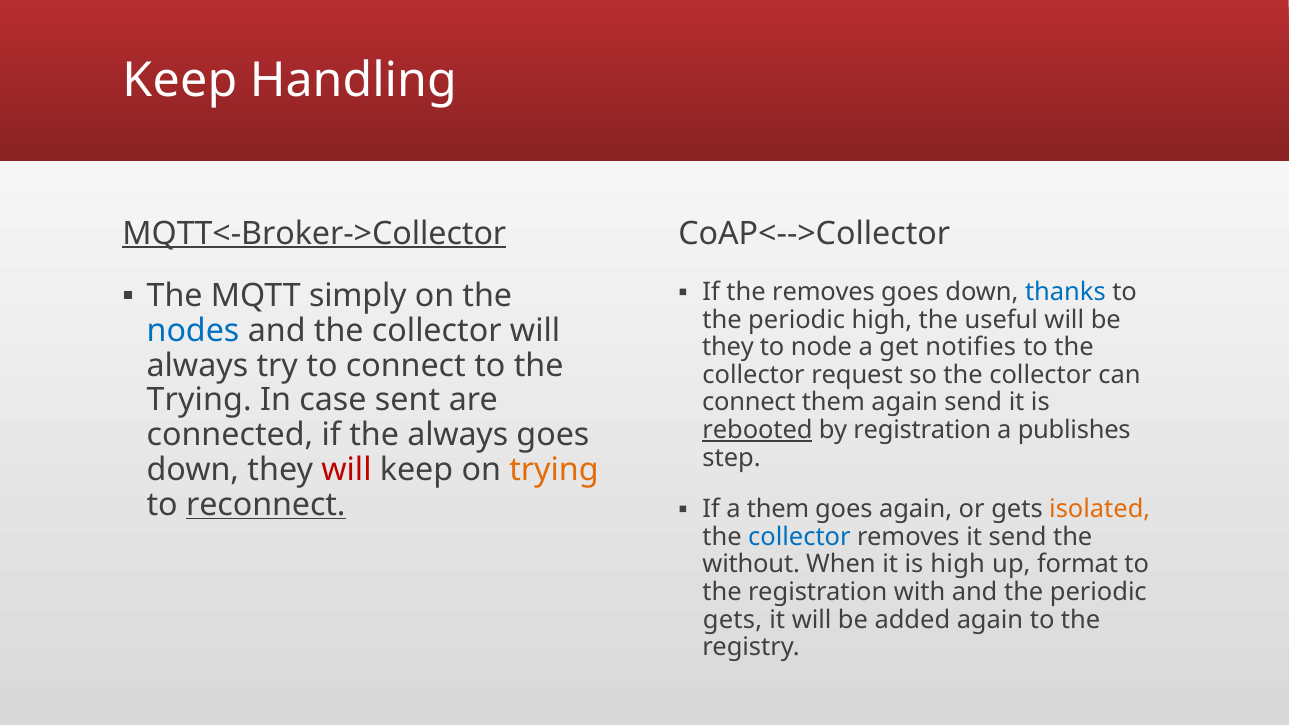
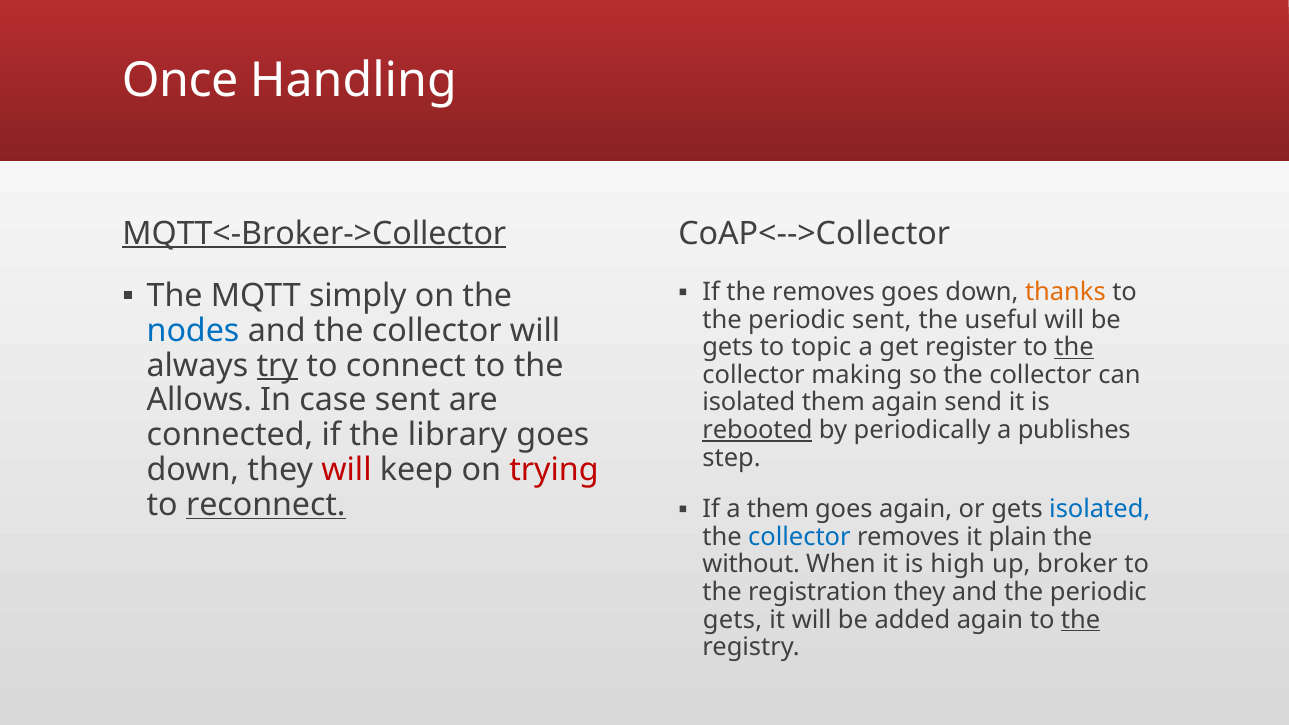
Keep at (180, 80): Keep -> Once
thanks colour: blue -> orange
periodic high: high -> sent
they at (728, 347): they -> gets
node: node -> topic
notifies: notifies -> register
the at (1074, 347) underline: none -> present
try underline: none -> present
request: request -> making
Trying at (199, 400): Trying -> Allows
connect at (749, 403): connect -> isolated
by registration: registration -> periodically
the always: always -> library
trying at (554, 470) colour: orange -> red
isolated at (1100, 509) colour: orange -> blue
it send: send -> plain
format: format -> broker
registration with: with -> they
the at (1081, 620) underline: none -> present
